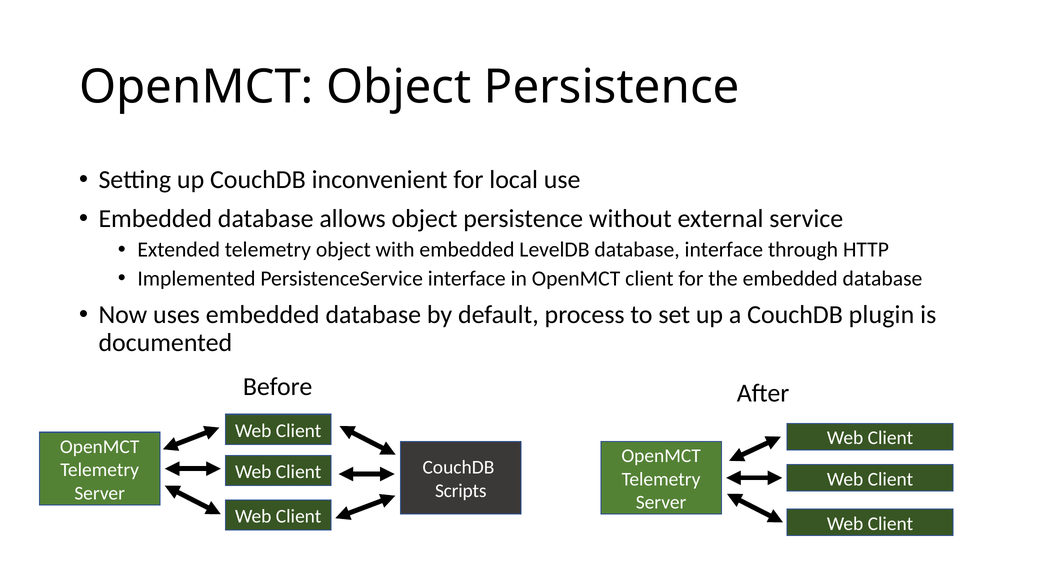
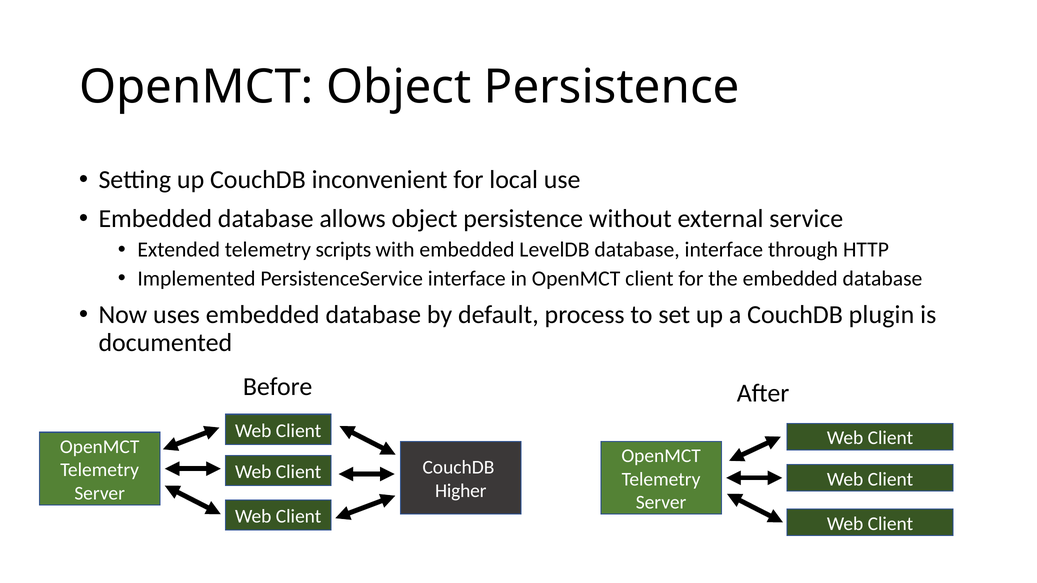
telemetry object: object -> scripts
Scripts: Scripts -> Higher
